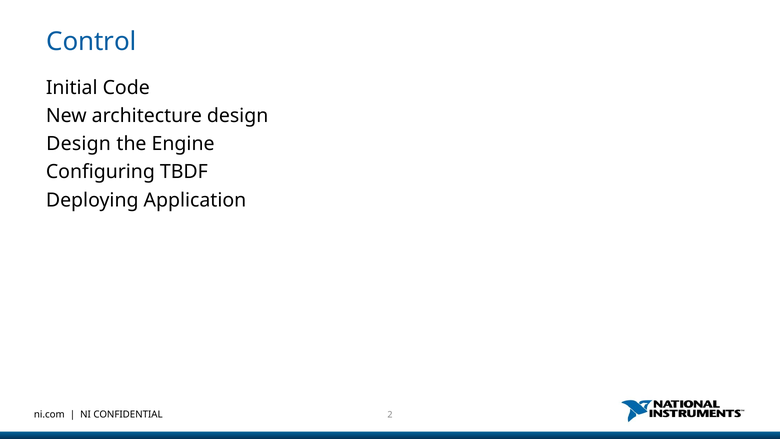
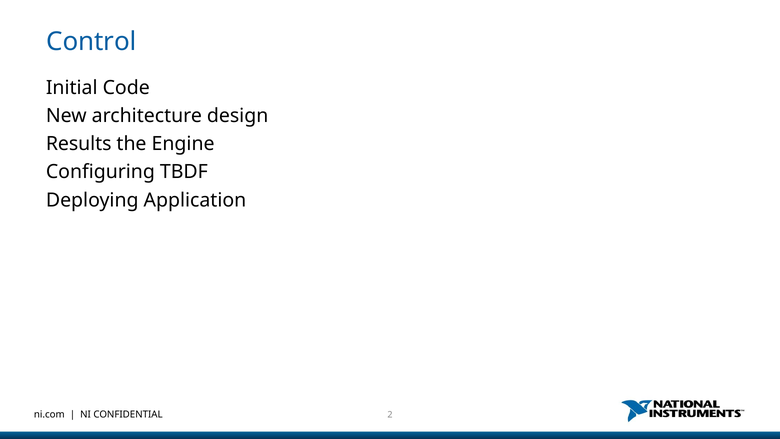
Design at (79, 144): Design -> Results
